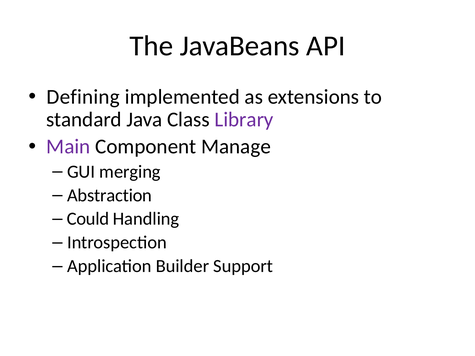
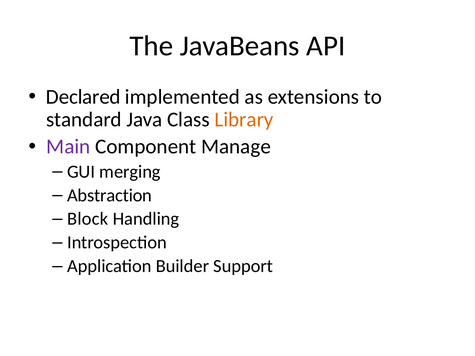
Defining: Defining -> Declared
Library colour: purple -> orange
Could: Could -> Block
